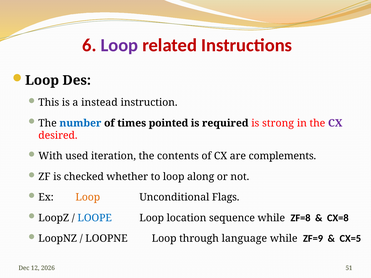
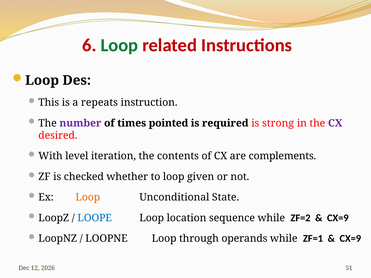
Loop at (119, 45) colour: purple -> green
instead: instead -> repeats
number colour: blue -> purple
used: used -> level
along: along -> given
Flags: Flags -> State
ZF=8: ZF=8 -> ZF=2
CX=8 at (338, 218): CX=8 -> CX=9
language: language -> operands
ZF=9: ZF=9 -> ZF=1
CX=5 at (350, 239): CX=5 -> CX=9
